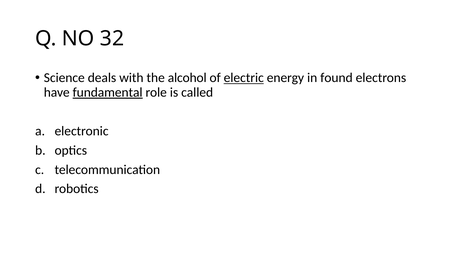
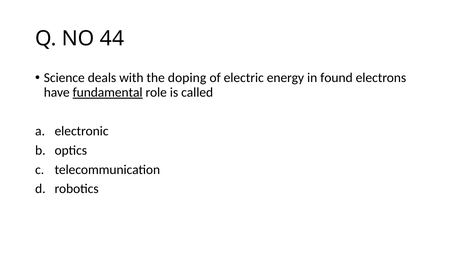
32: 32 -> 44
alcohol: alcohol -> doping
electric underline: present -> none
